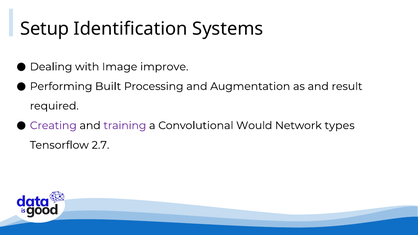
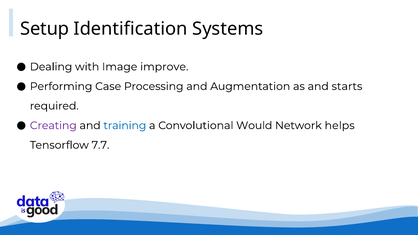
Built: Built -> Case
result: result -> starts
training colour: purple -> blue
types: types -> helps
2.7: 2.7 -> 7.7
